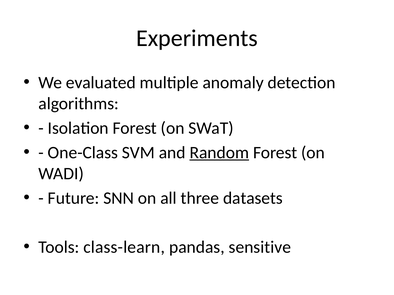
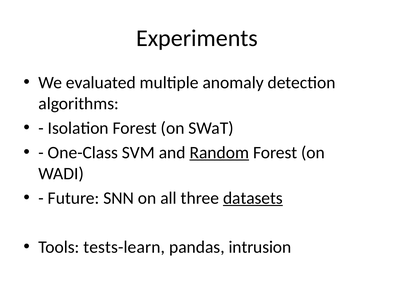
datasets underline: none -> present
class-learn: class-learn -> tests-learn
sensitive: sensitive -> intrusion
